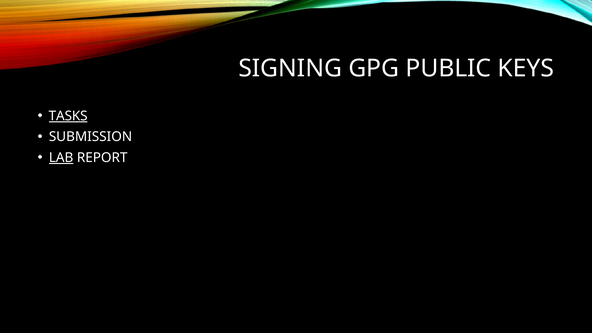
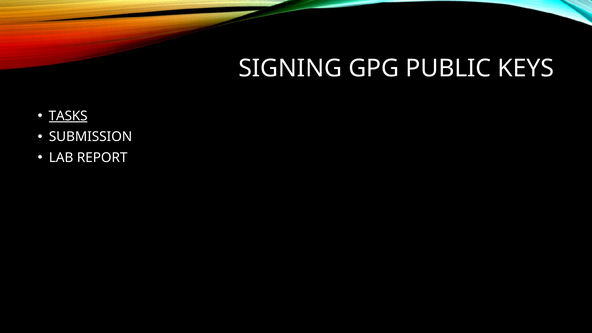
LAB underline: present -> none
